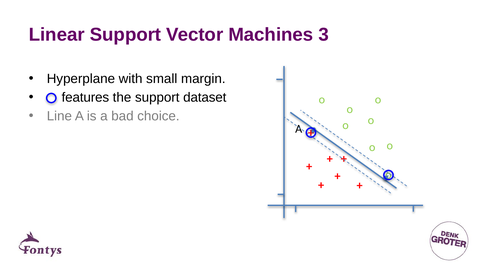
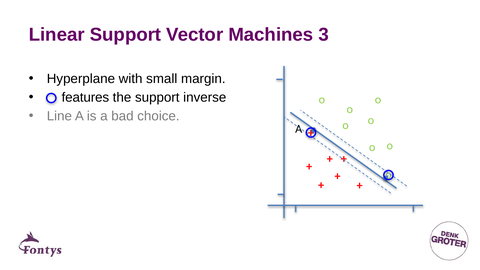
dataset: dataset -> inverse
